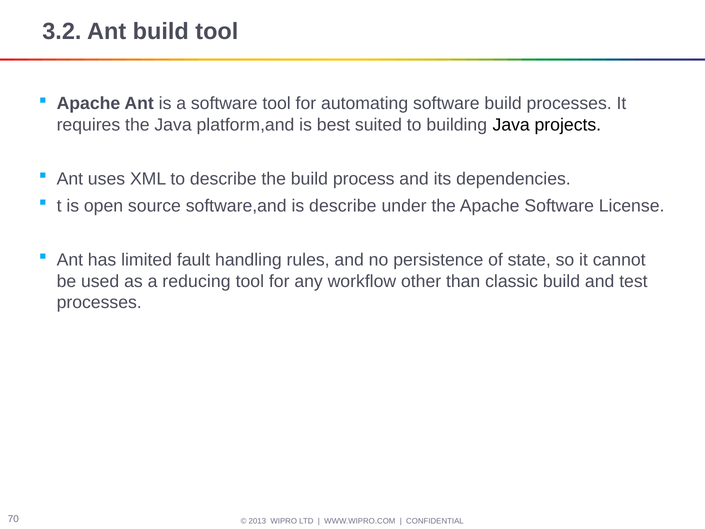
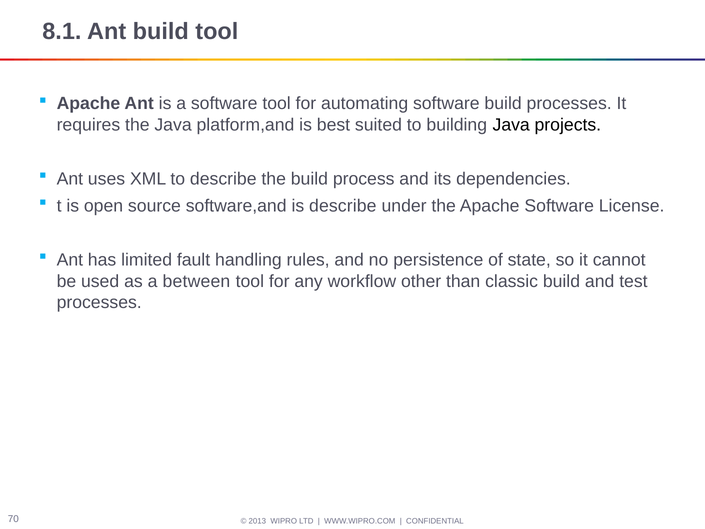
3.2: 3.2 -> 8.1
reducing: reducing -> between
